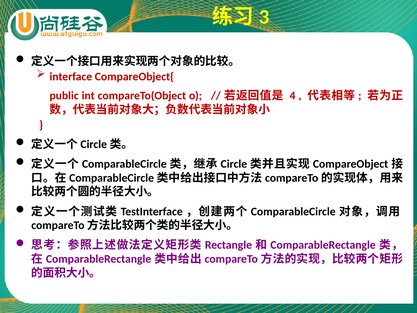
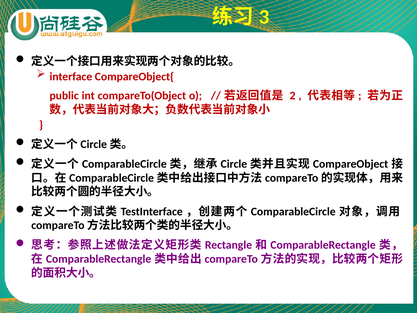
4: 4 -> 2
